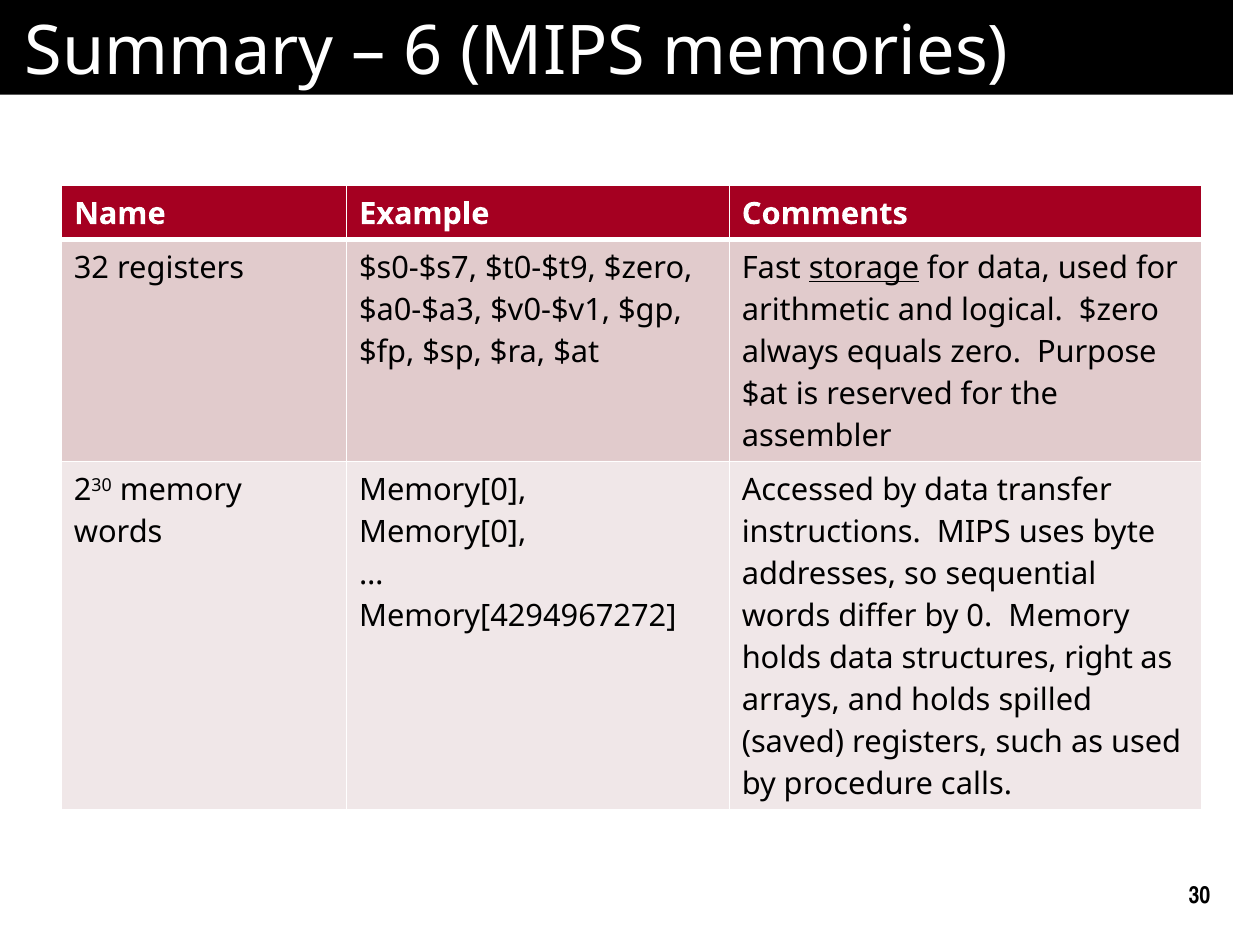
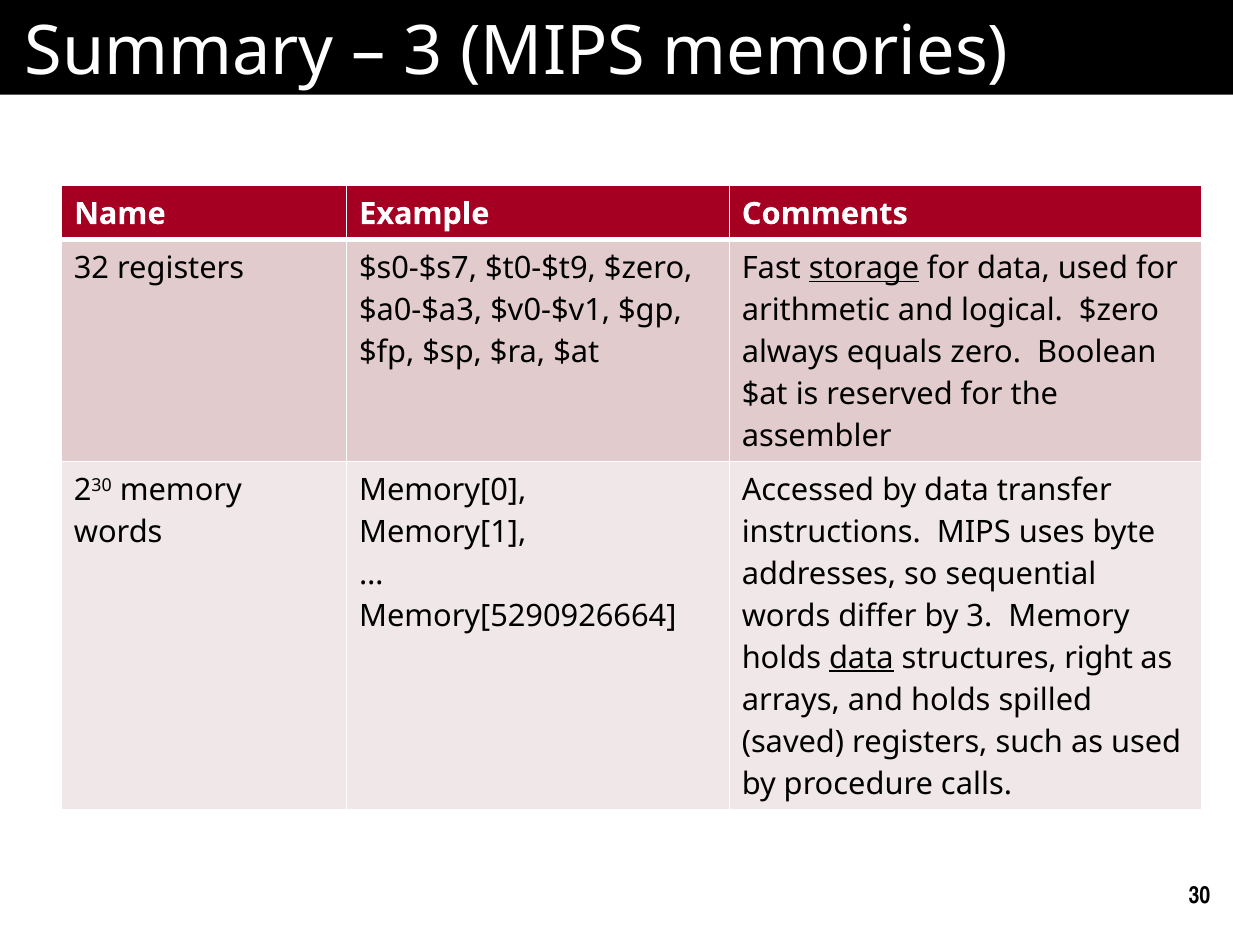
6 at (423, 52): 6 -> 3
Purpose: Purpose -> Boolean
Memory[0 at (443, 532): Memory[0 -> Memory[1
Memory[4294967272: Memory[4294967272 -> Memory[5290926664
by 0: 0 -> 3
data at (861, 658) underline: none -> present
